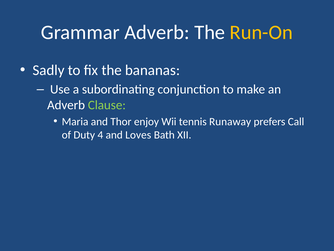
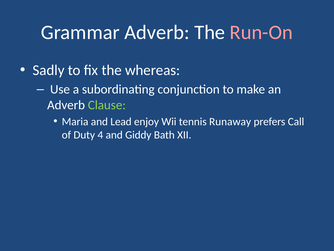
Run-On colour: yellow -> pink
bananas: bananas -> whereas
Thor: Thor -> Lead
Loves: Loves -> Giddy
